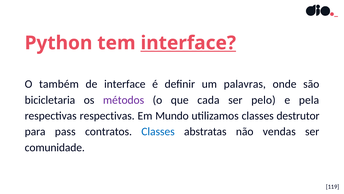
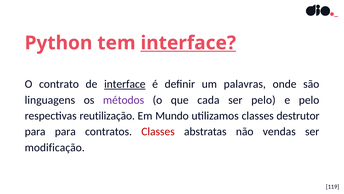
também: também -> contrato
interface at (125, 84) underline: none -> present
bicicletaria: bicicletaria -> linguagens
e pela: pela -> pelo
respectivas respectivas: respectivas -> reutilização
para pass: pass -> para
Classes at (158, 131) colour: blue -> red
comunidade: comunidade -> modificação
